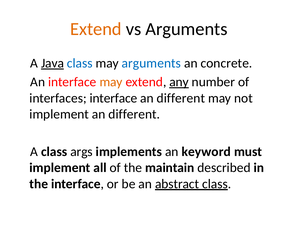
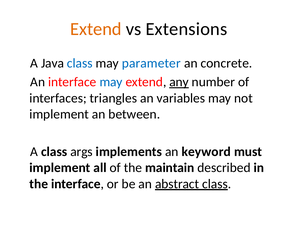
vs Arguments: Arguments -> Extensions
Java underline: present -> none
may arguments: arguments -> parameter
may at (111, 82) colour: orange -> blue
interfaces interface: interface -> triangles
different at (181, 98): different -> variables
implement an different: different -> between
